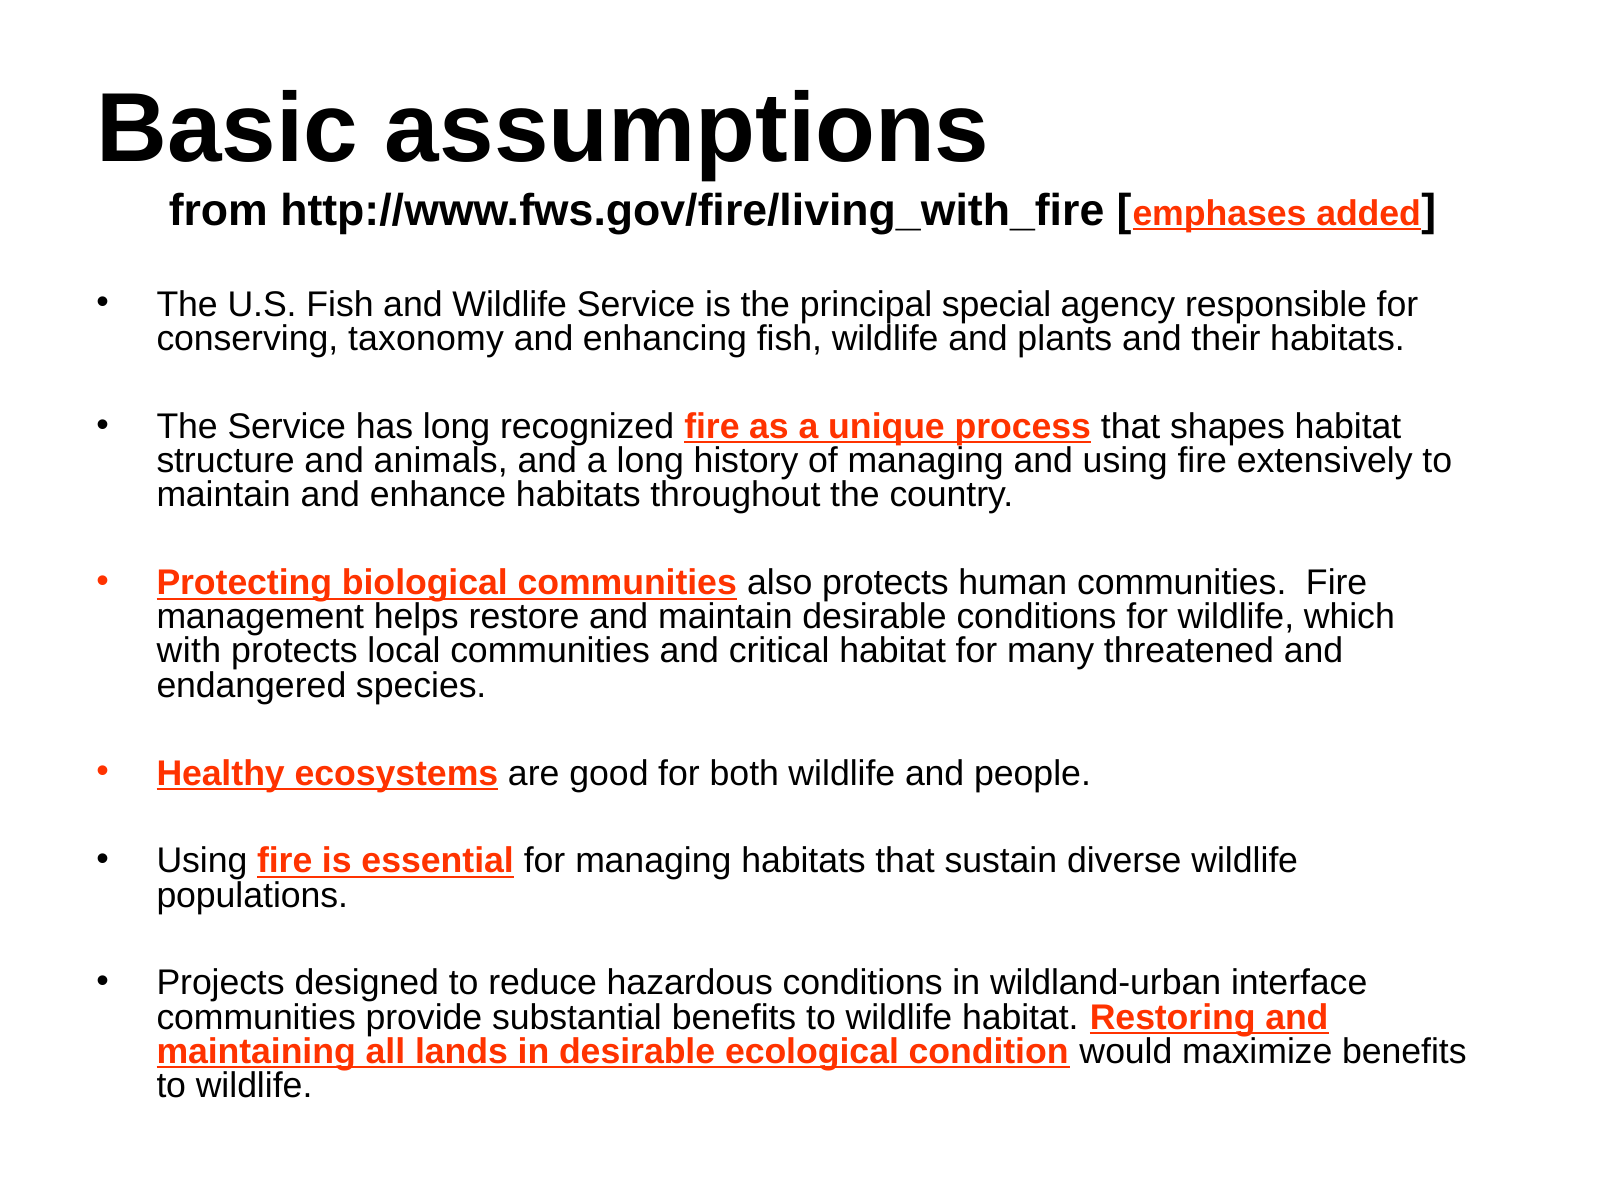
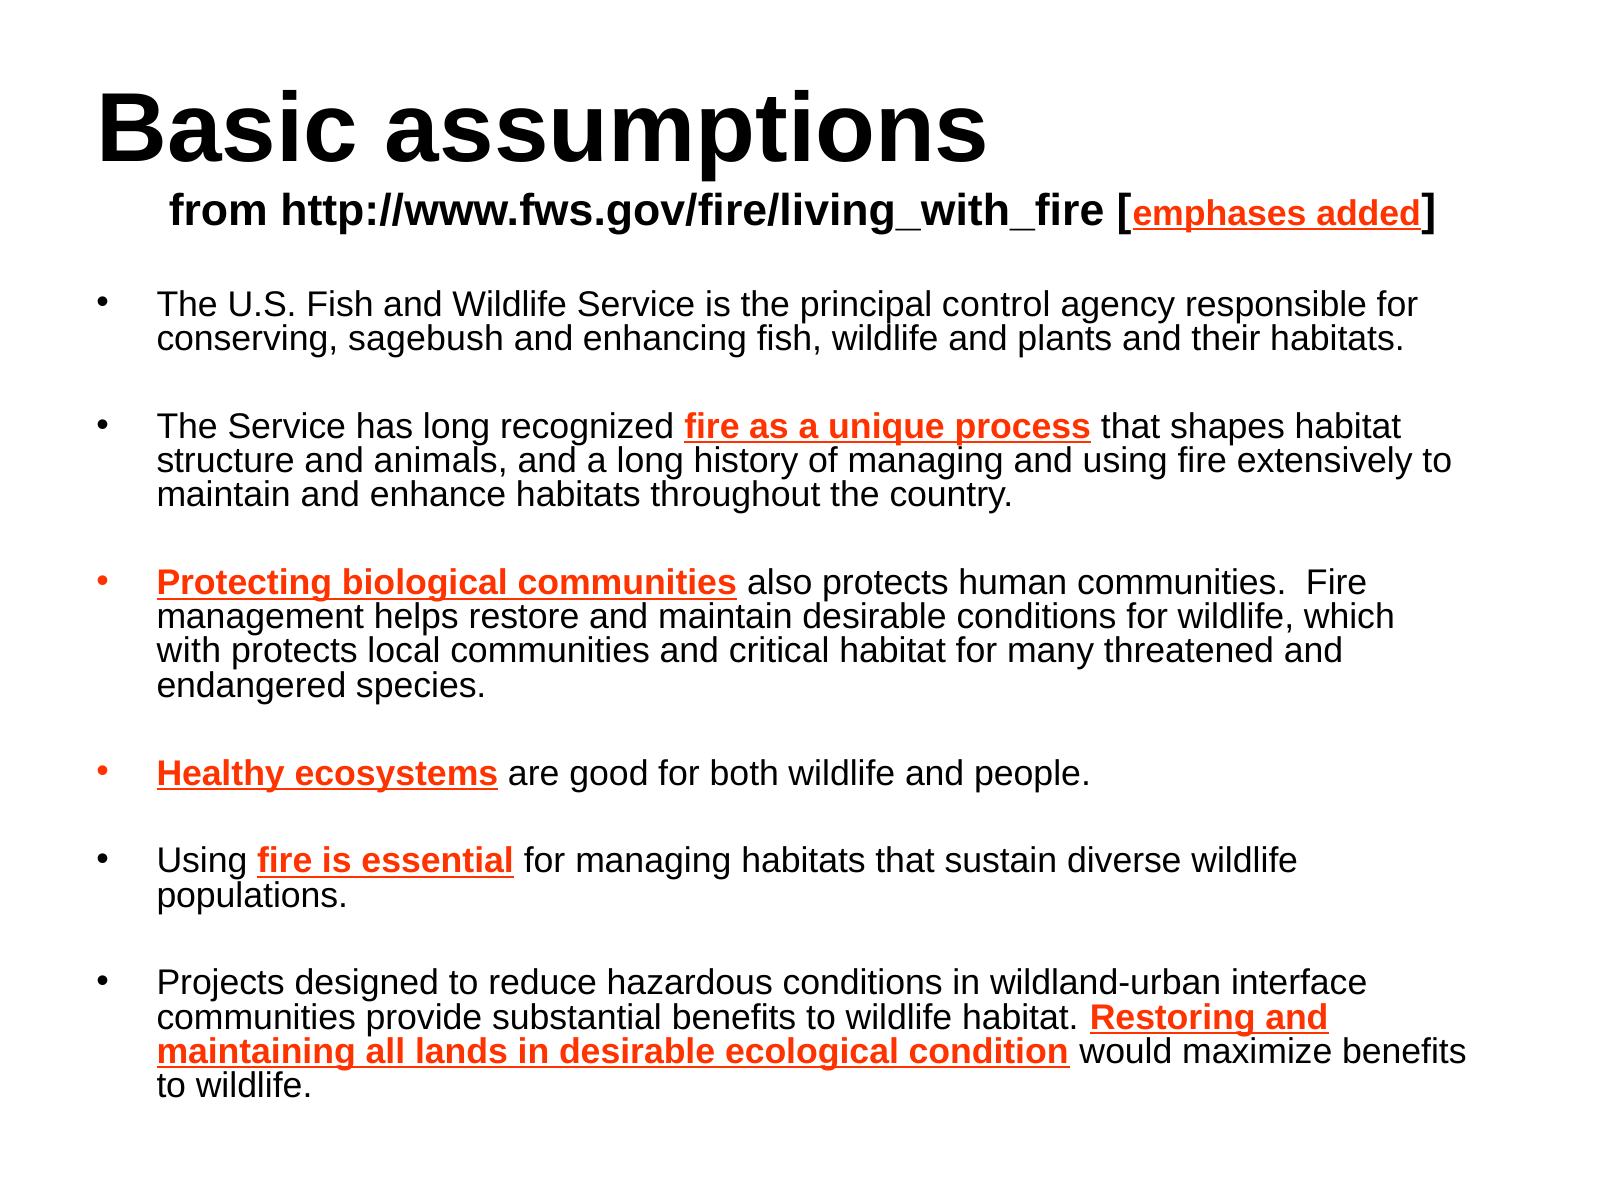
special: special -> control
taxonomy: taxonomy -> sagebush
